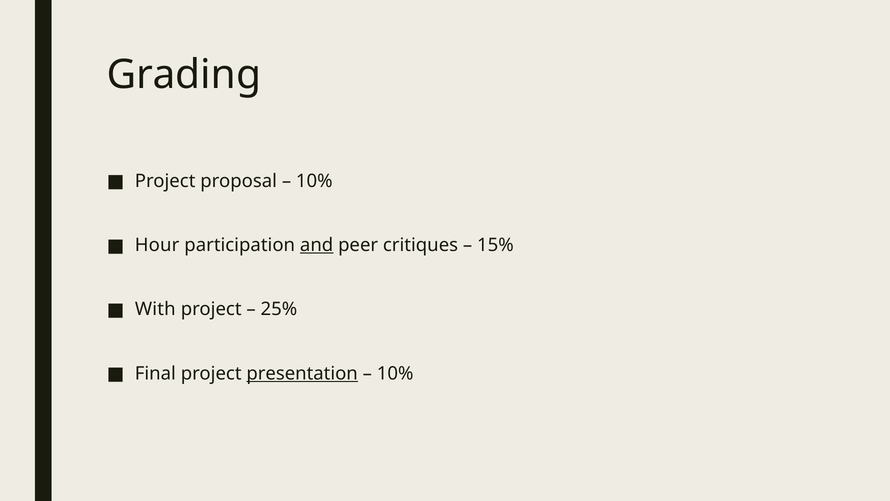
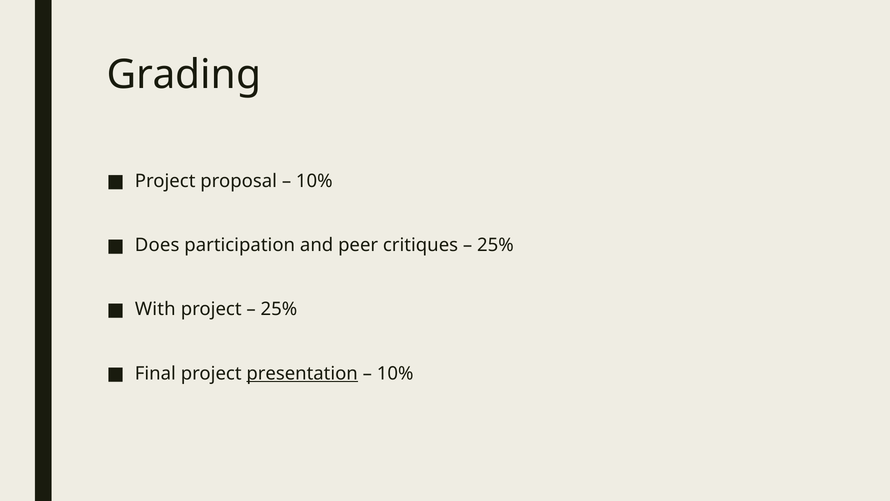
Hour: Hour -> Does
and underline: present -> none
15% at (495, 245): 15% -> 25%
